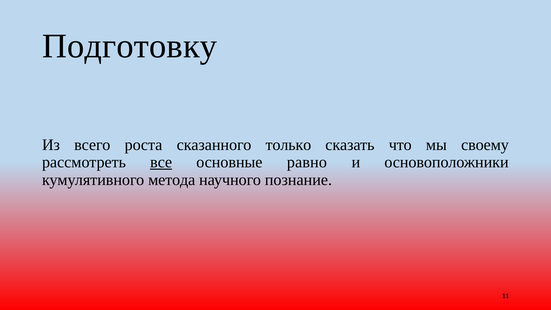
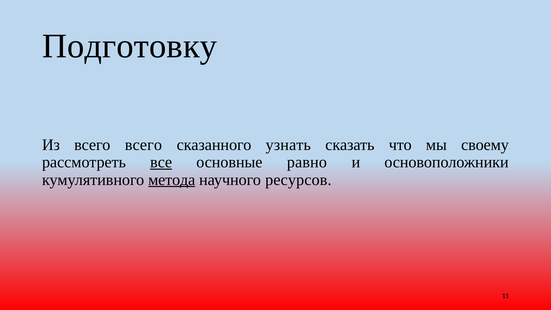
всего роста: роста -> всего
только: только -> узнать
метода underline: none -> present
познание: познание -> ресурсов
